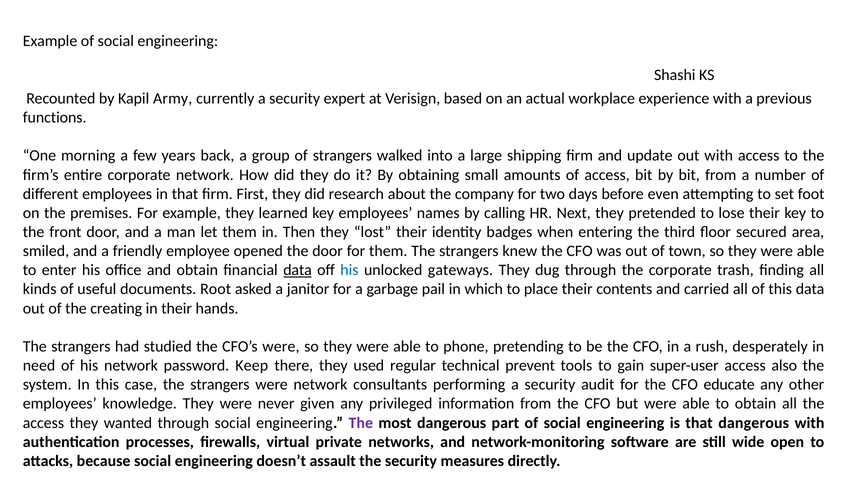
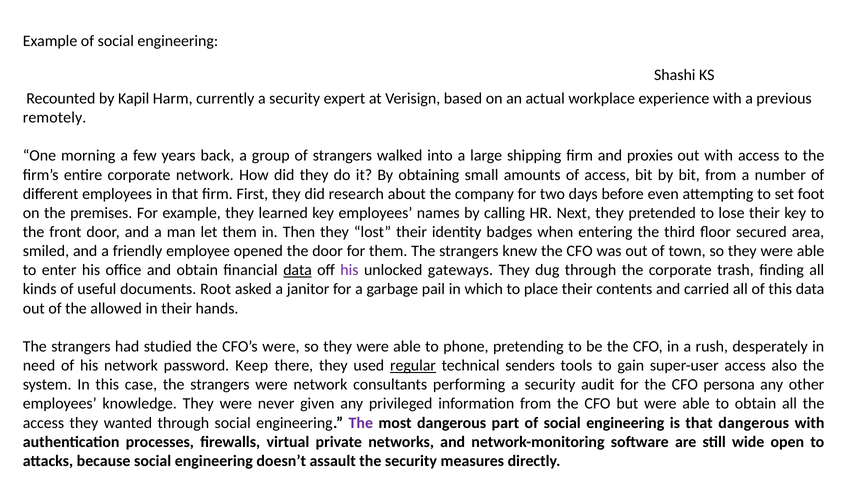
Army: Army -> Harm
functions: functions -> remotely
update: update -> proxies
his at (349, 270) colour: blue -> purple
creating: creating -> allowed
regular underline: none -> present
prevent: prevent -> senders
educate: educate -> persona
